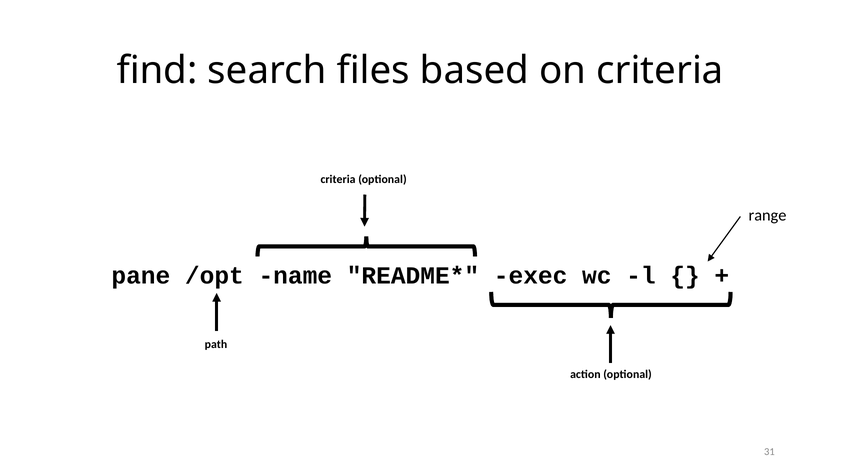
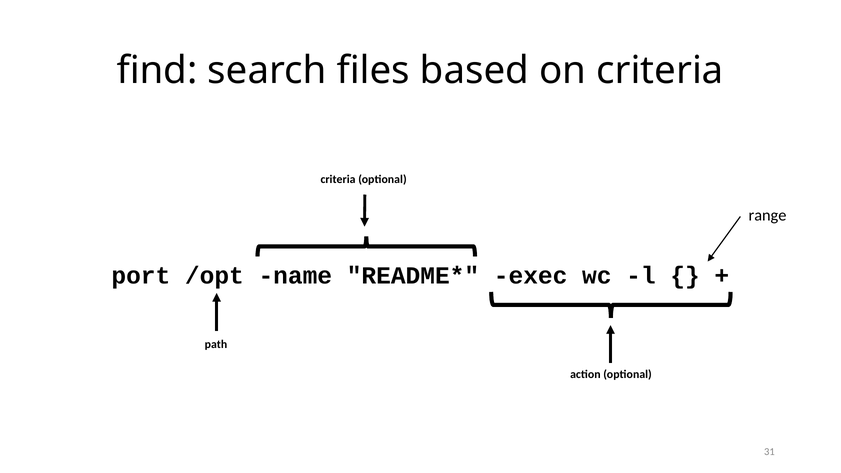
pane: pane -> port
